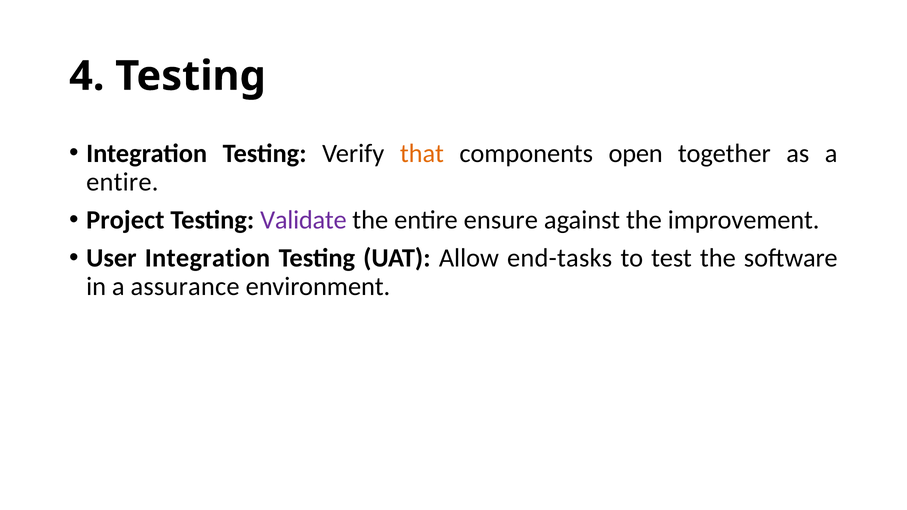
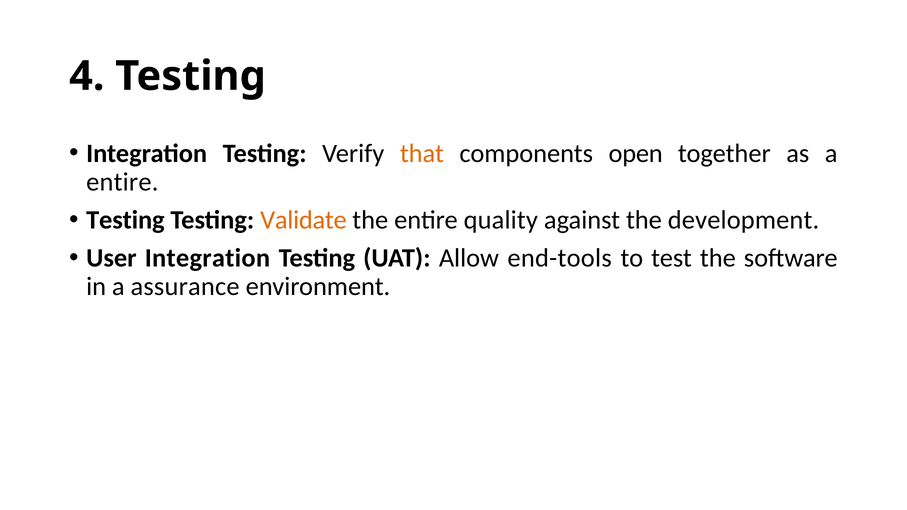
Project at (125, 220): Project -> Testing
Validate colour: purple -> orange
ensure: ensure -> quality
improvement: improvement -> development
end-tasks: end-tasks -> end-tools
